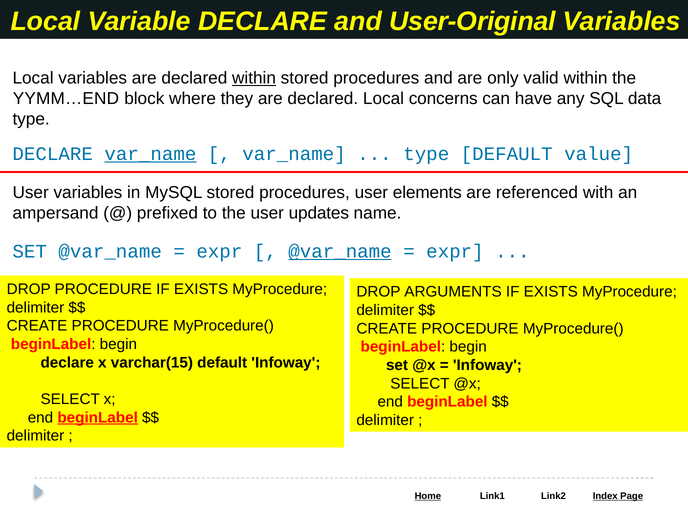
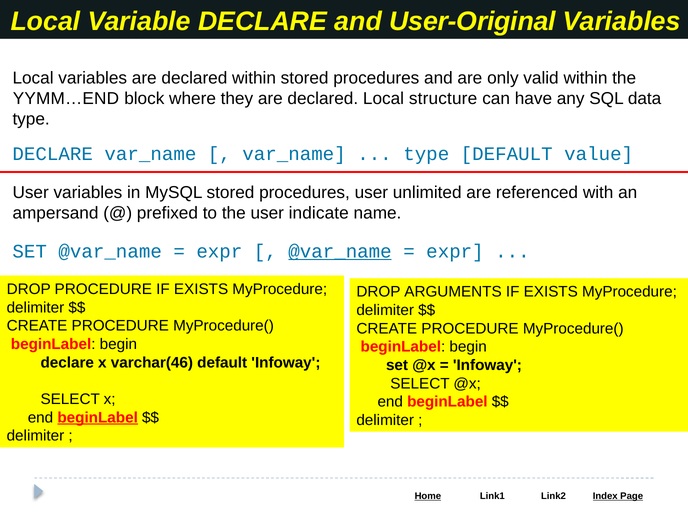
within at (254, 78) underline: present -> none
concerns: concerns -> structure
var_name at (150, 154) underline: present -> none
elements: elements -> unlimited
updates: updates -> indicate
varchar(15: varchar(15 -> varchar(46
